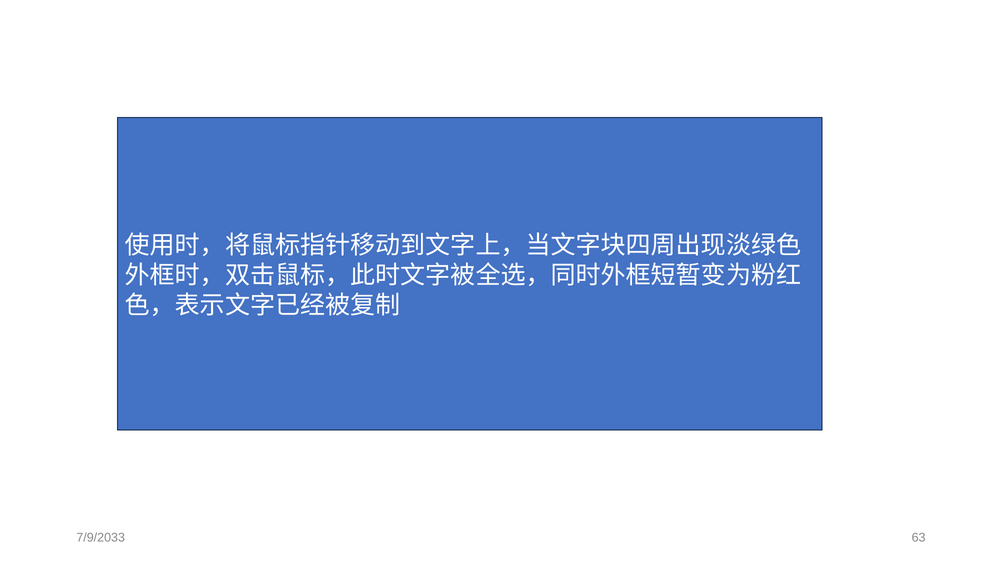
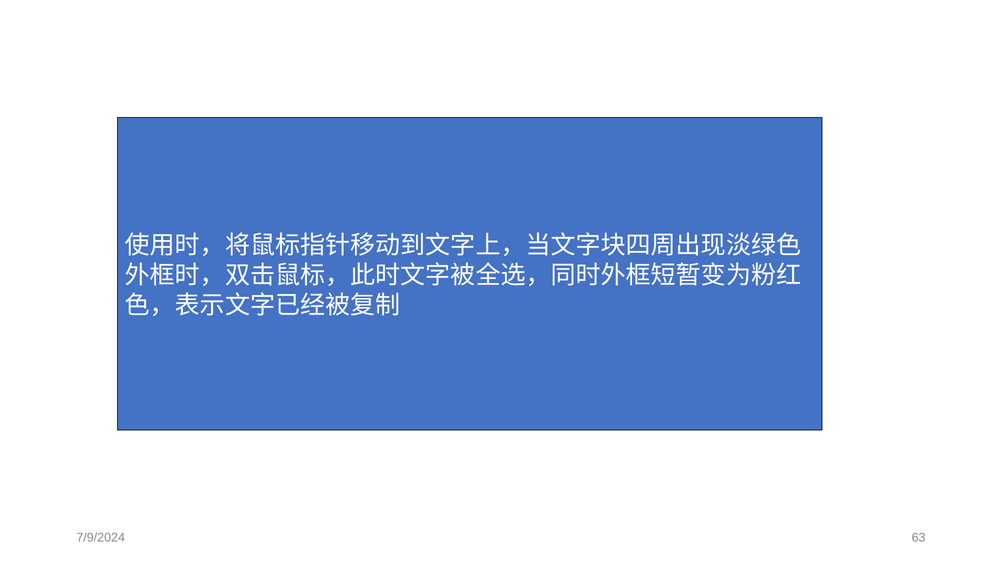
7/9/2033: 7/9/2033 -> 7/9/2024
